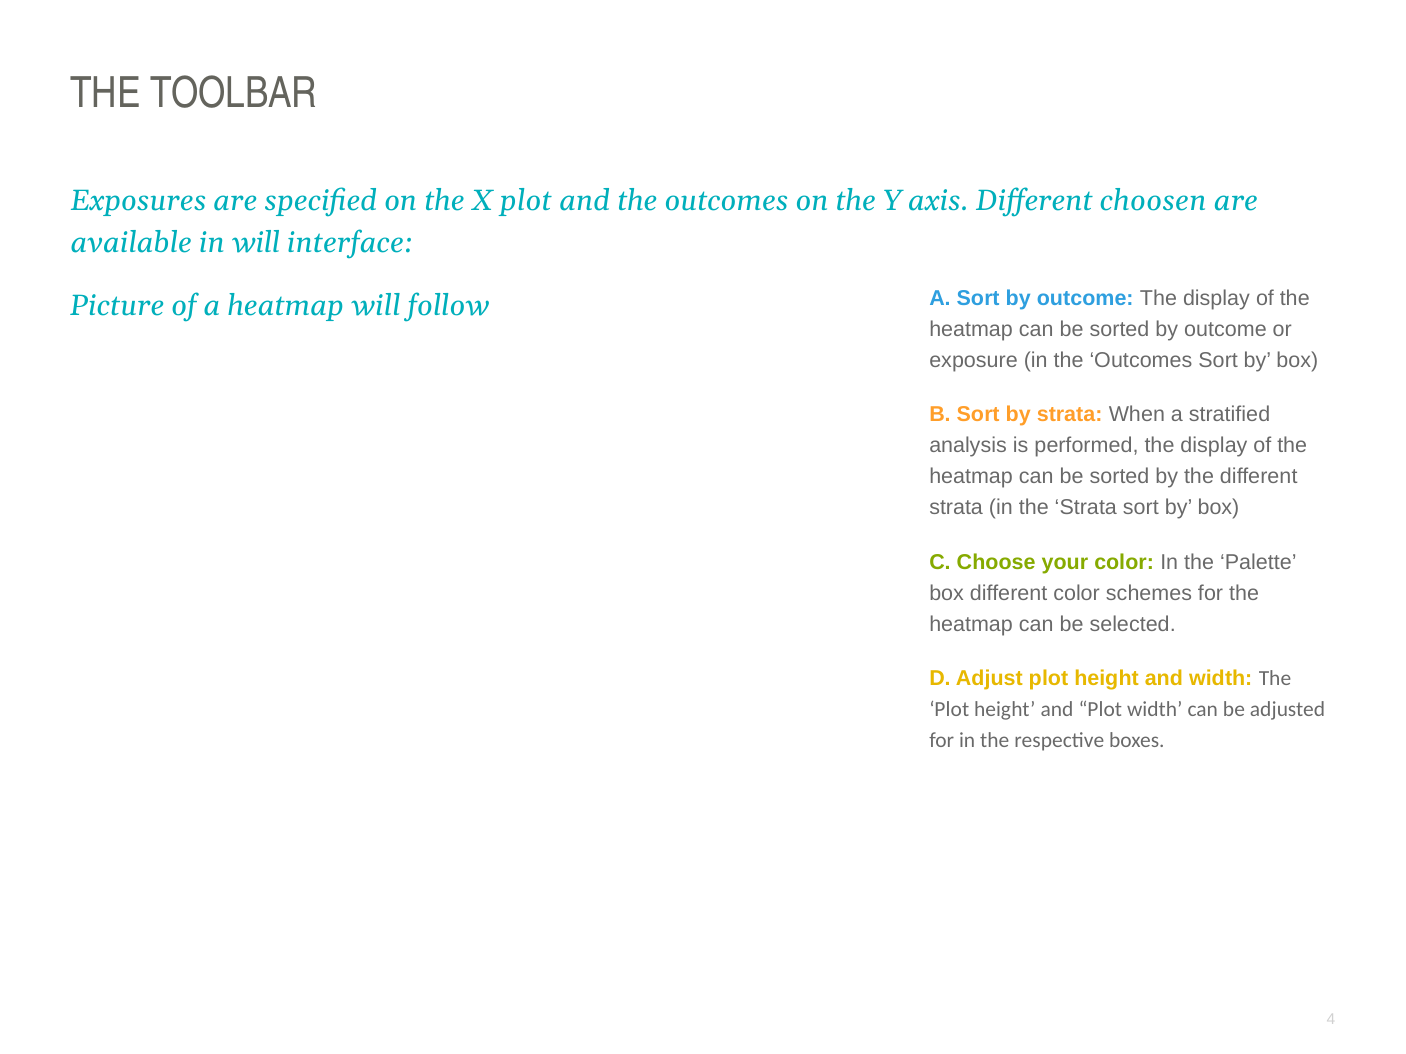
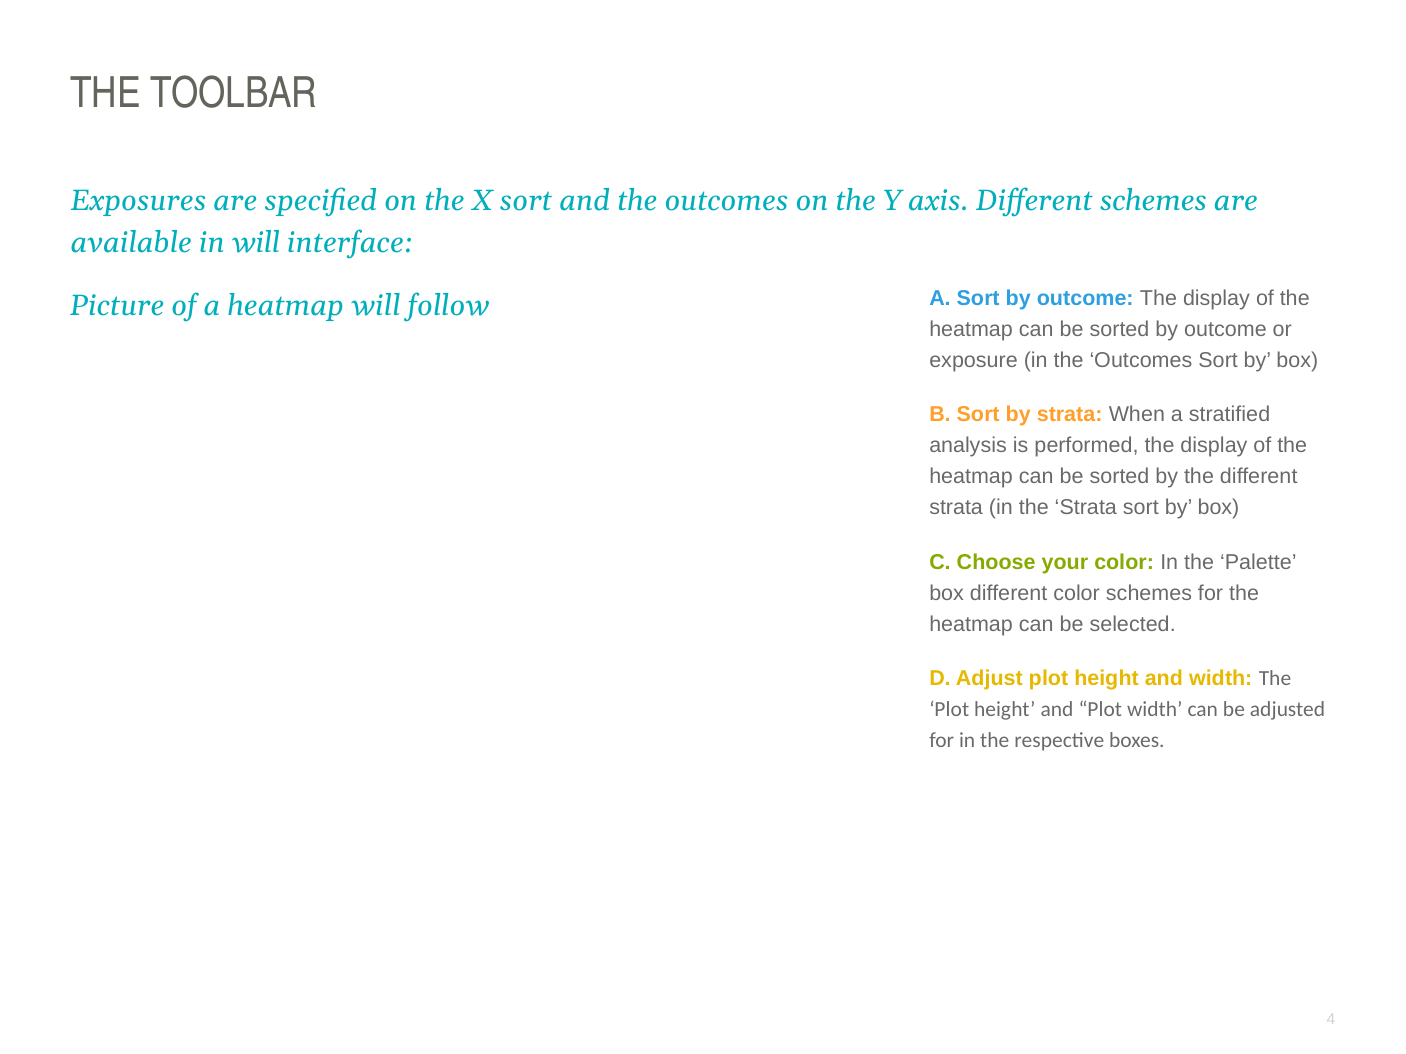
X plot: plot -> sort
Different choosen: choosen -> schemes
